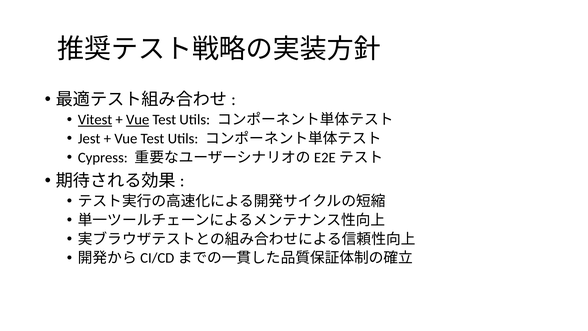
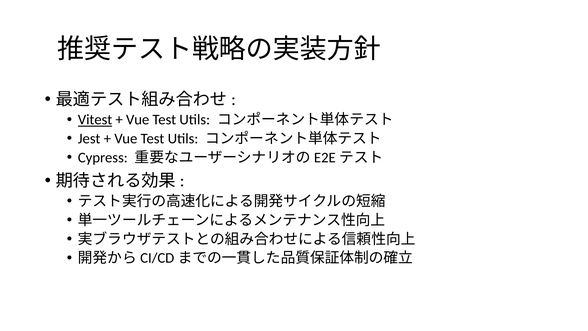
Vue at (138, 120) underline: present -> none
